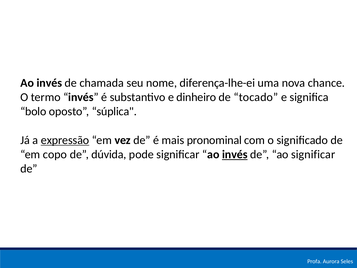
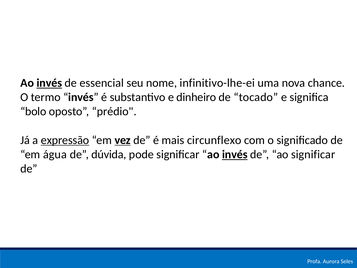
invés at (49, 83) underline: none -> present
chamada: chamada -> essencial
diferença-lhe-ei: diferença-lhe-ei -> infinitivo-lhe-ei
súplica: súplica -> prédio
vez underline: none -> present
pronominal: pronominal -> circunflexo
copo: copo -> água
